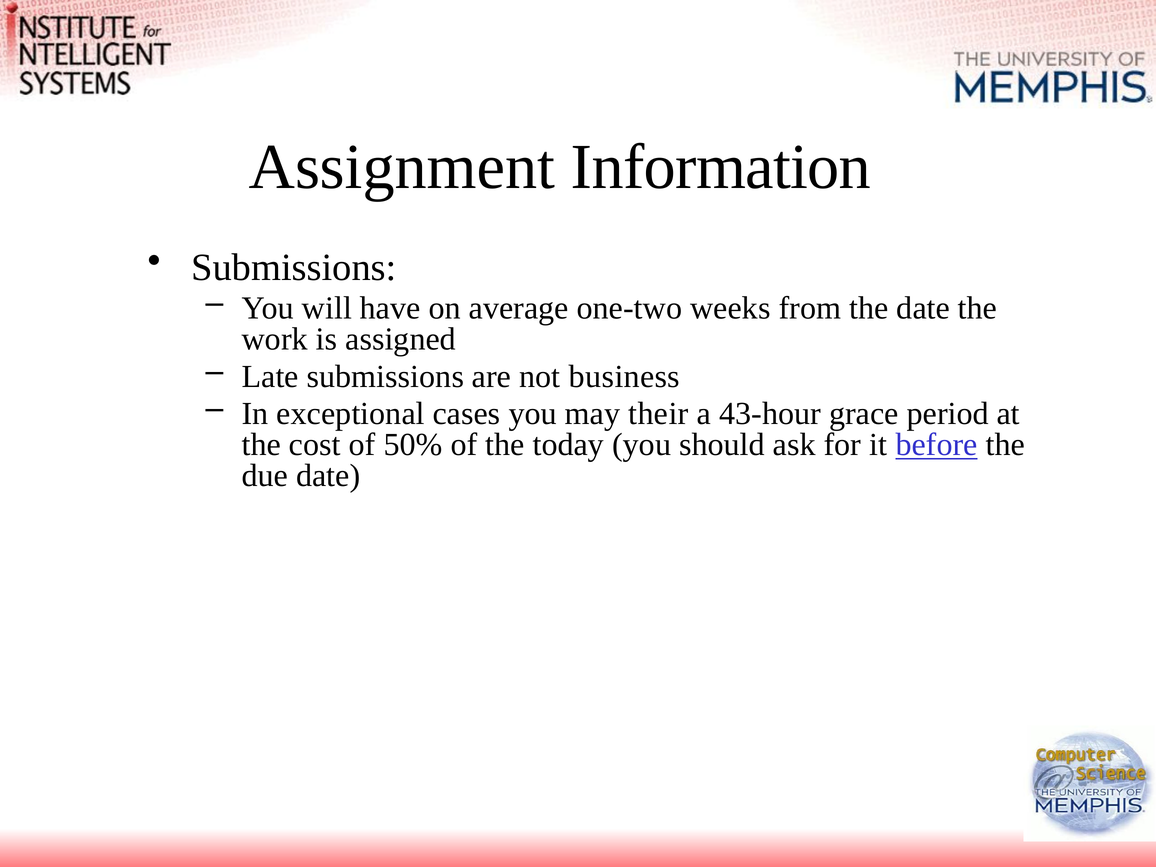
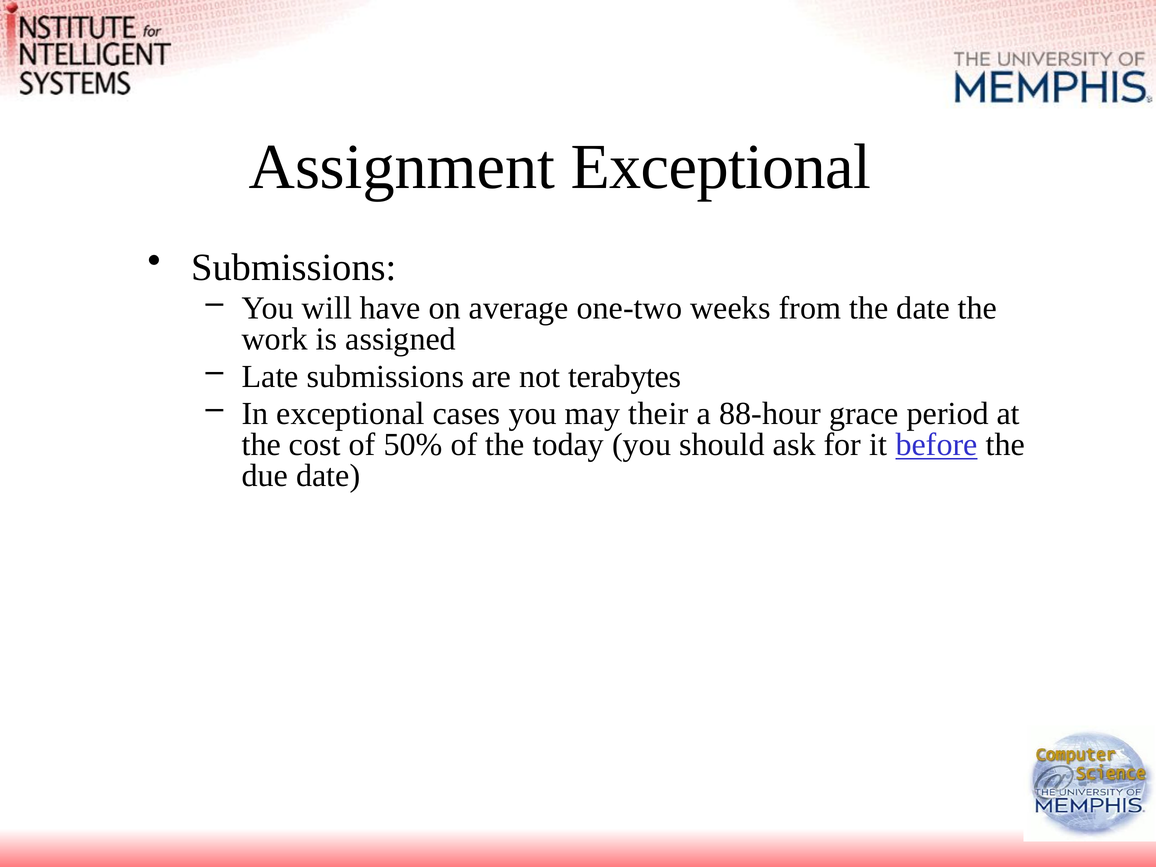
Assignment Information: Information -> Exceptional
business: business -> terabytes
43-hour: 43-hour -> 88-hour
